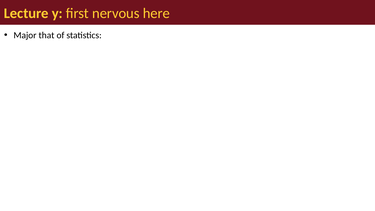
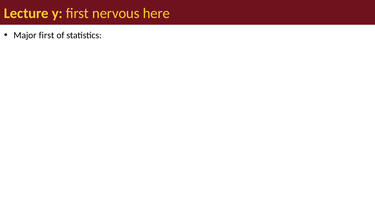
Major that: that -> first
